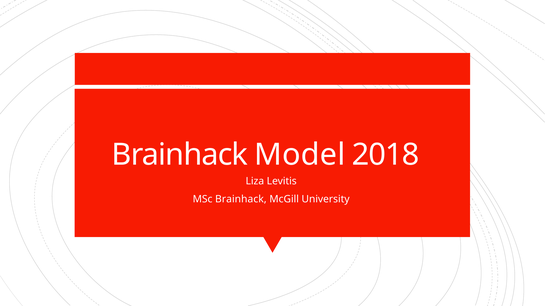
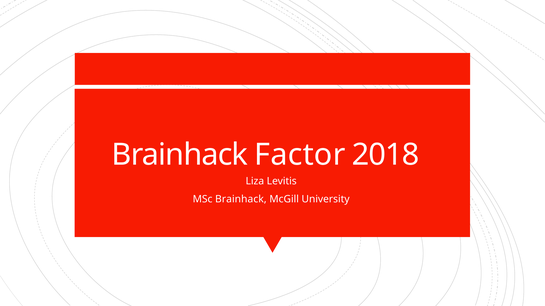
Model: Model -> Factor
